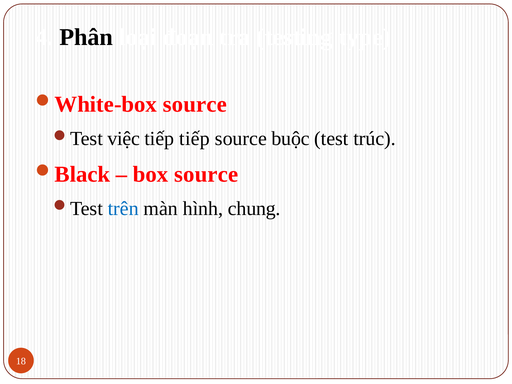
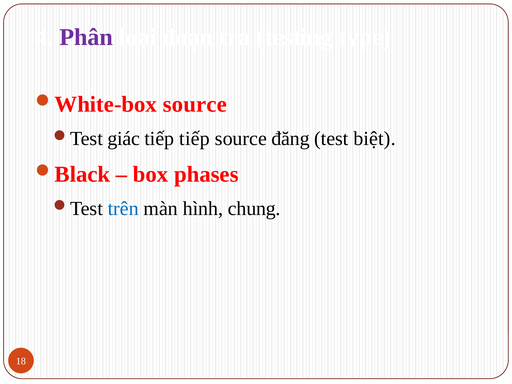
Phân colour: black -> purple
việc: việc -> giác
buộc: buộc -> đăng
trúc: trúc -> biệt
box source: source -> phases
